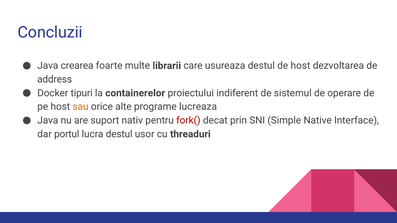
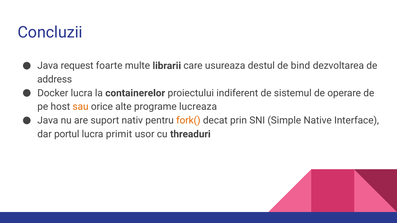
crearea: crearea -> request
de host: host -> bind
Docker tipuri: tipuri -> lucra
fork( colour: red -> orange
lucra destul: destul -> primit
